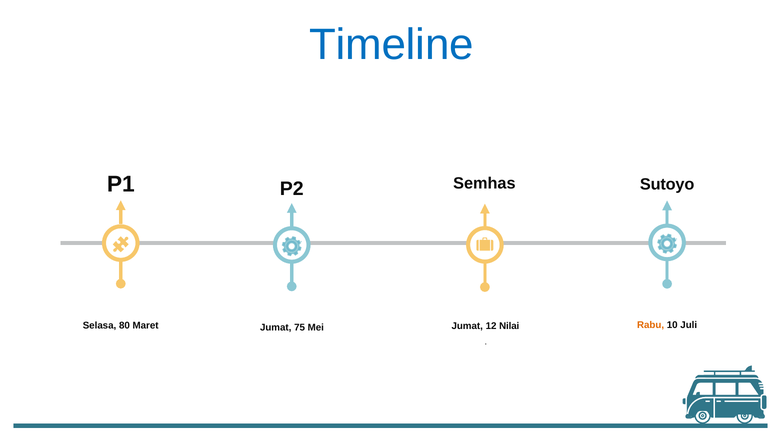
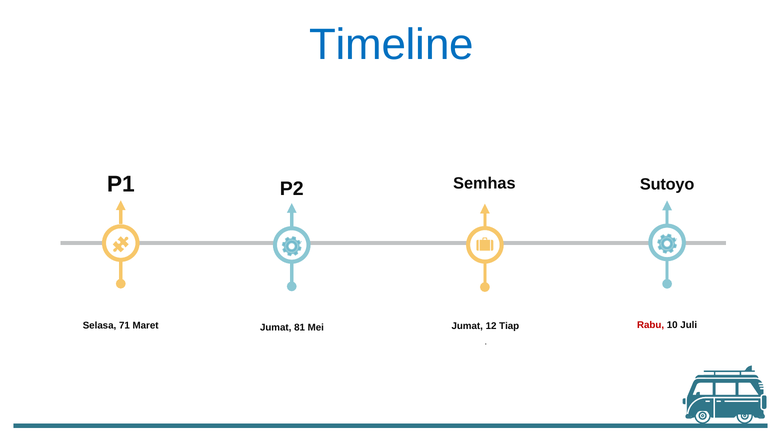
Rabu colour: orange -> red
80: 80 -> 71
75: 75 -> 81
Nilai: Nilai -> Tiap
